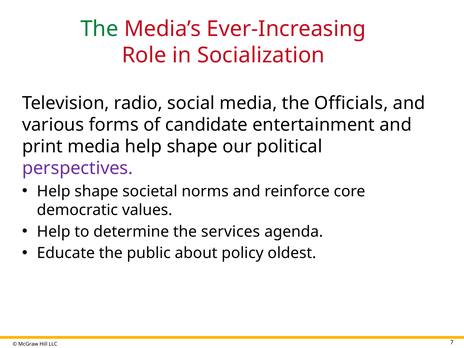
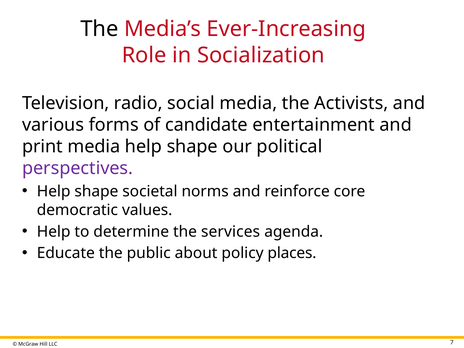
The at (99, 29) colour: green -> black
Officials: Officials -> Activists
oldest: oldest -> places
